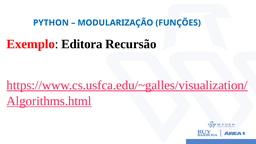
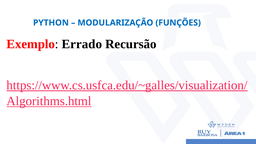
Editora: Editora -> Errado
